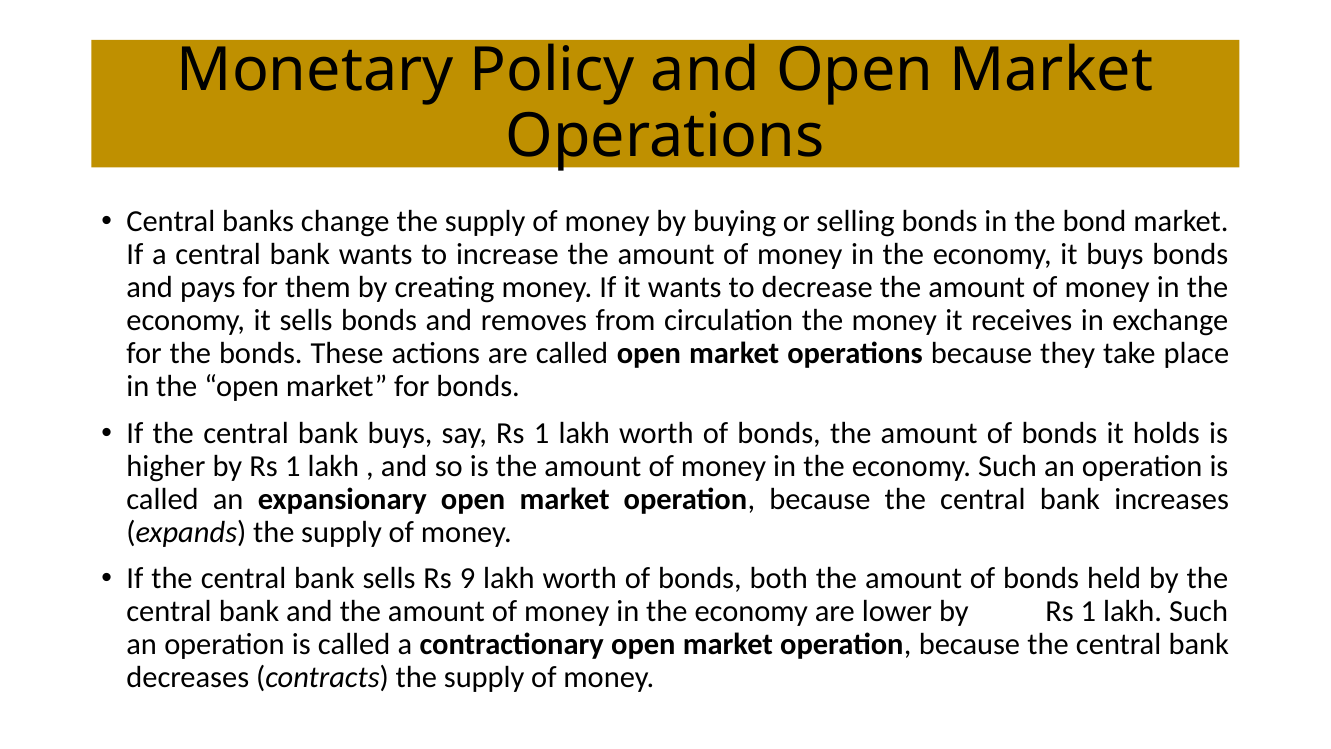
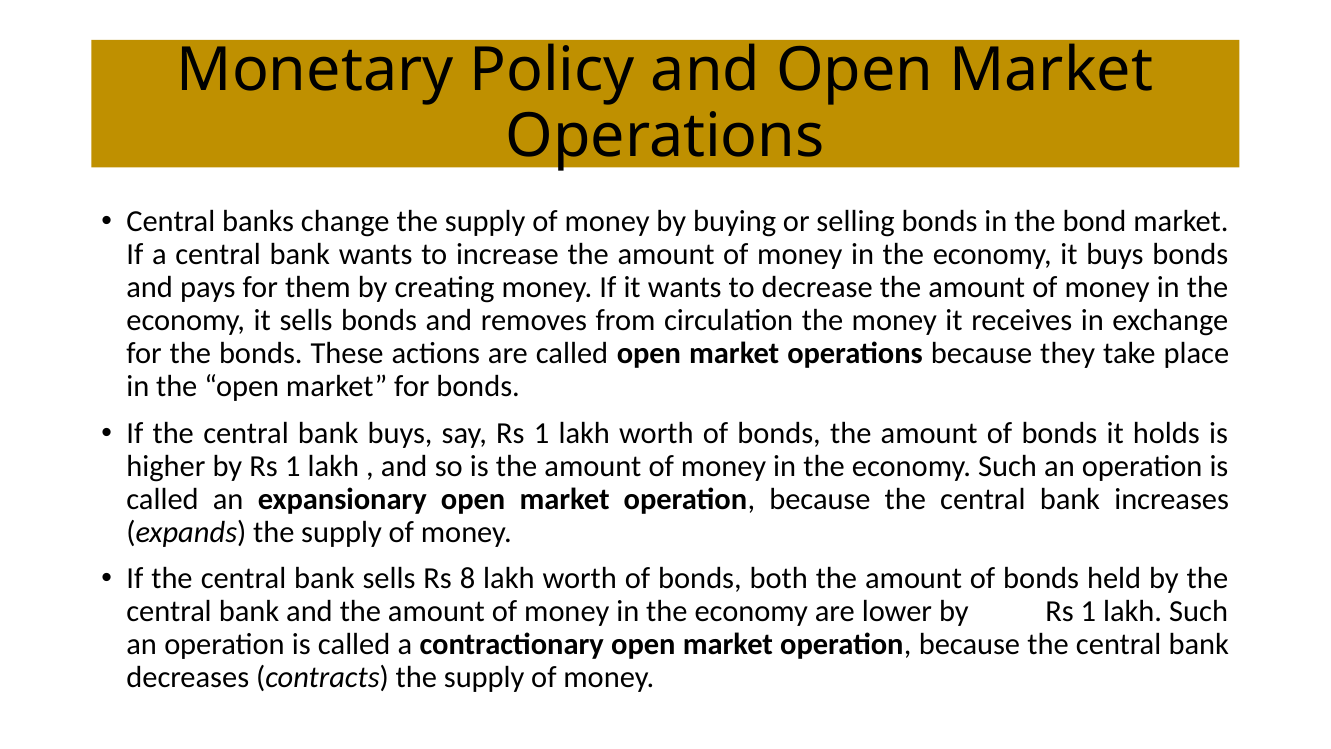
9: 9 -> 8
